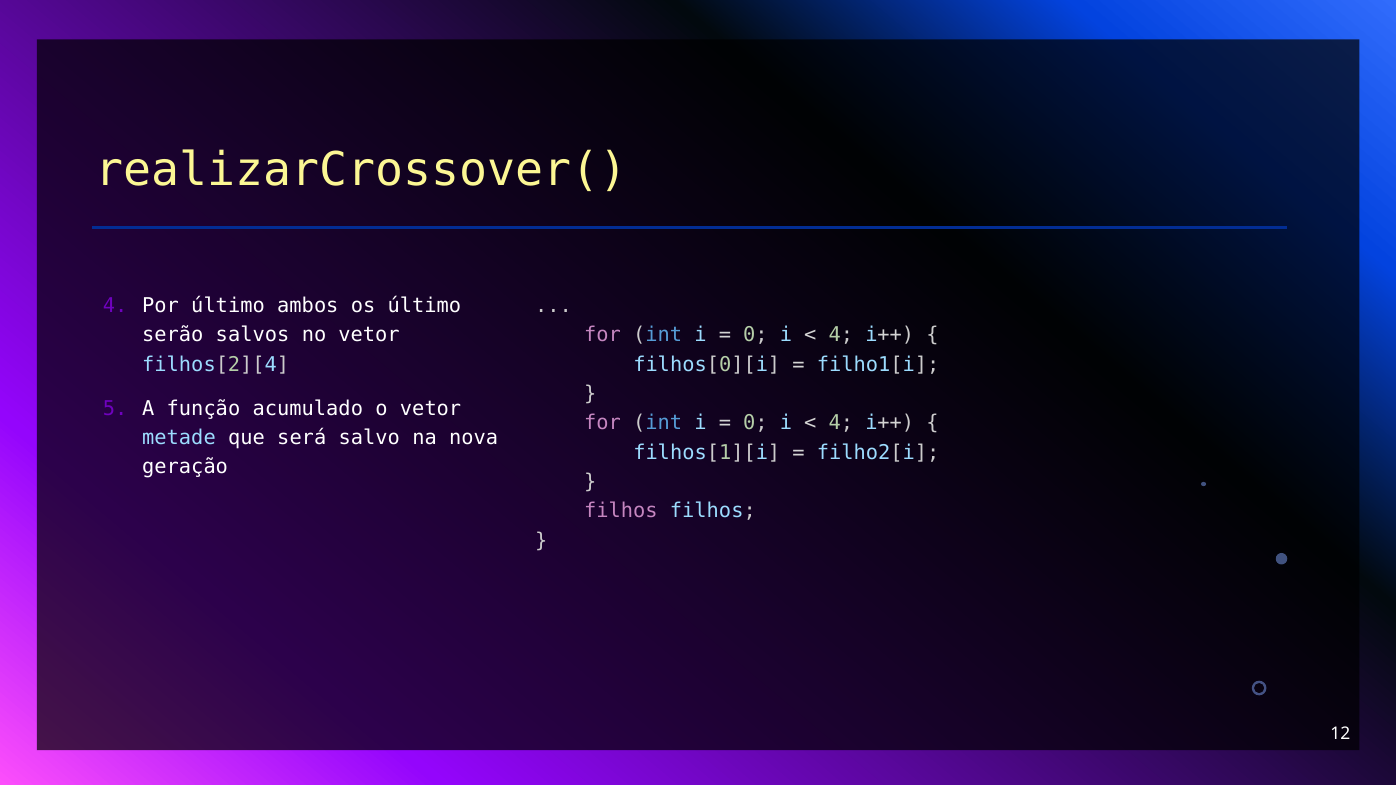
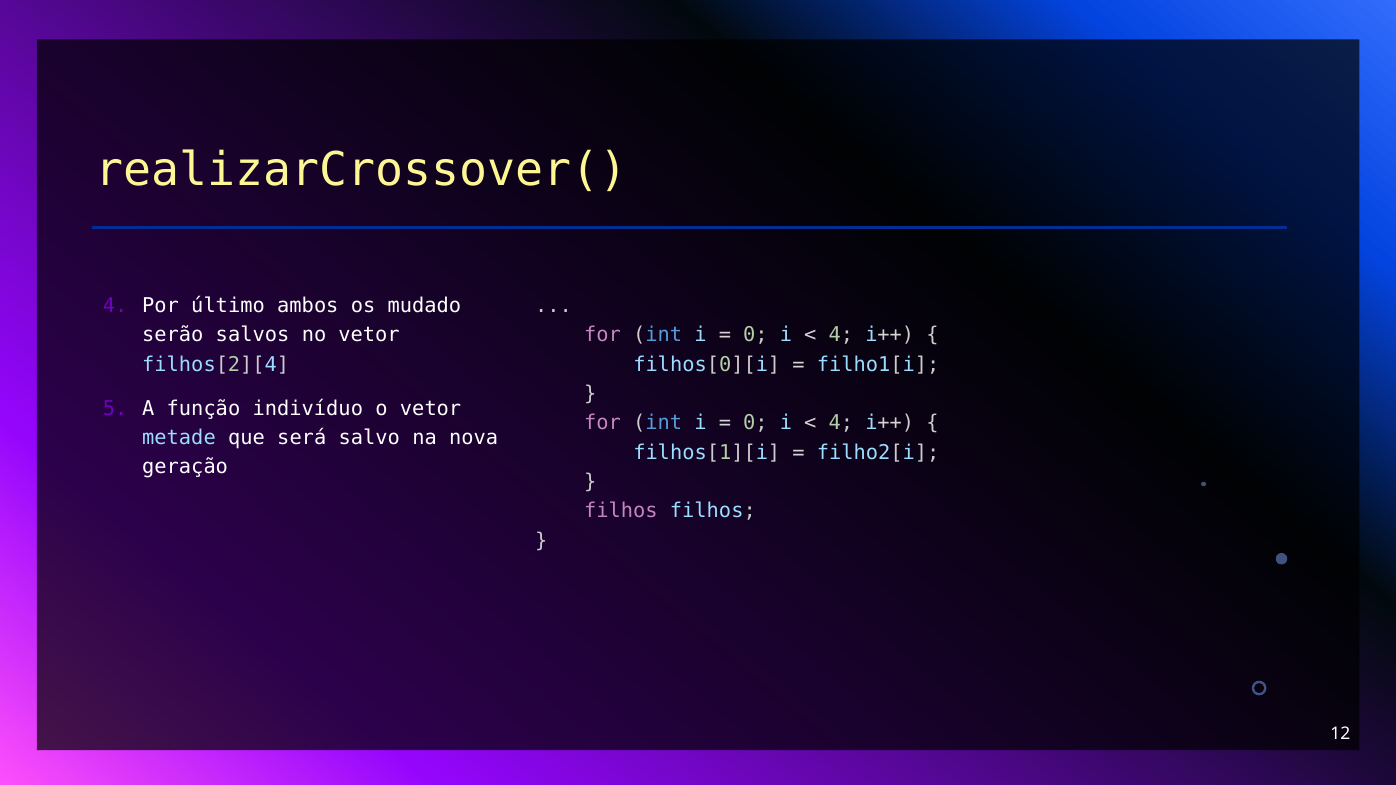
os último: último -> mudado
acumulado: acumulado -> indivíduo
